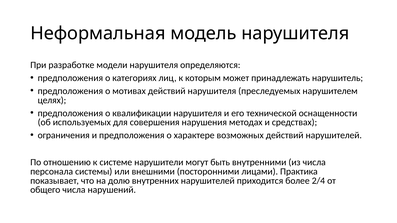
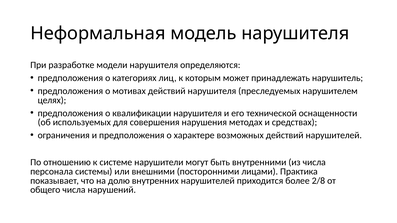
2/4: 2/4 -> 2/8
